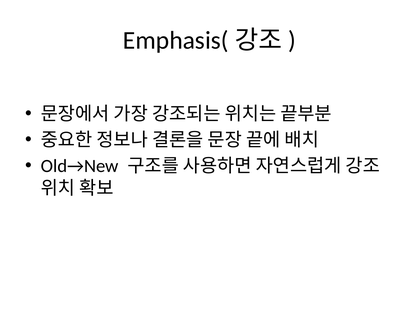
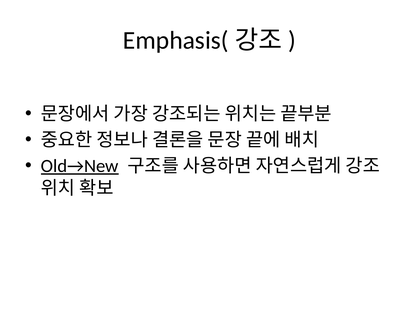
Old→New underline: none -> present
